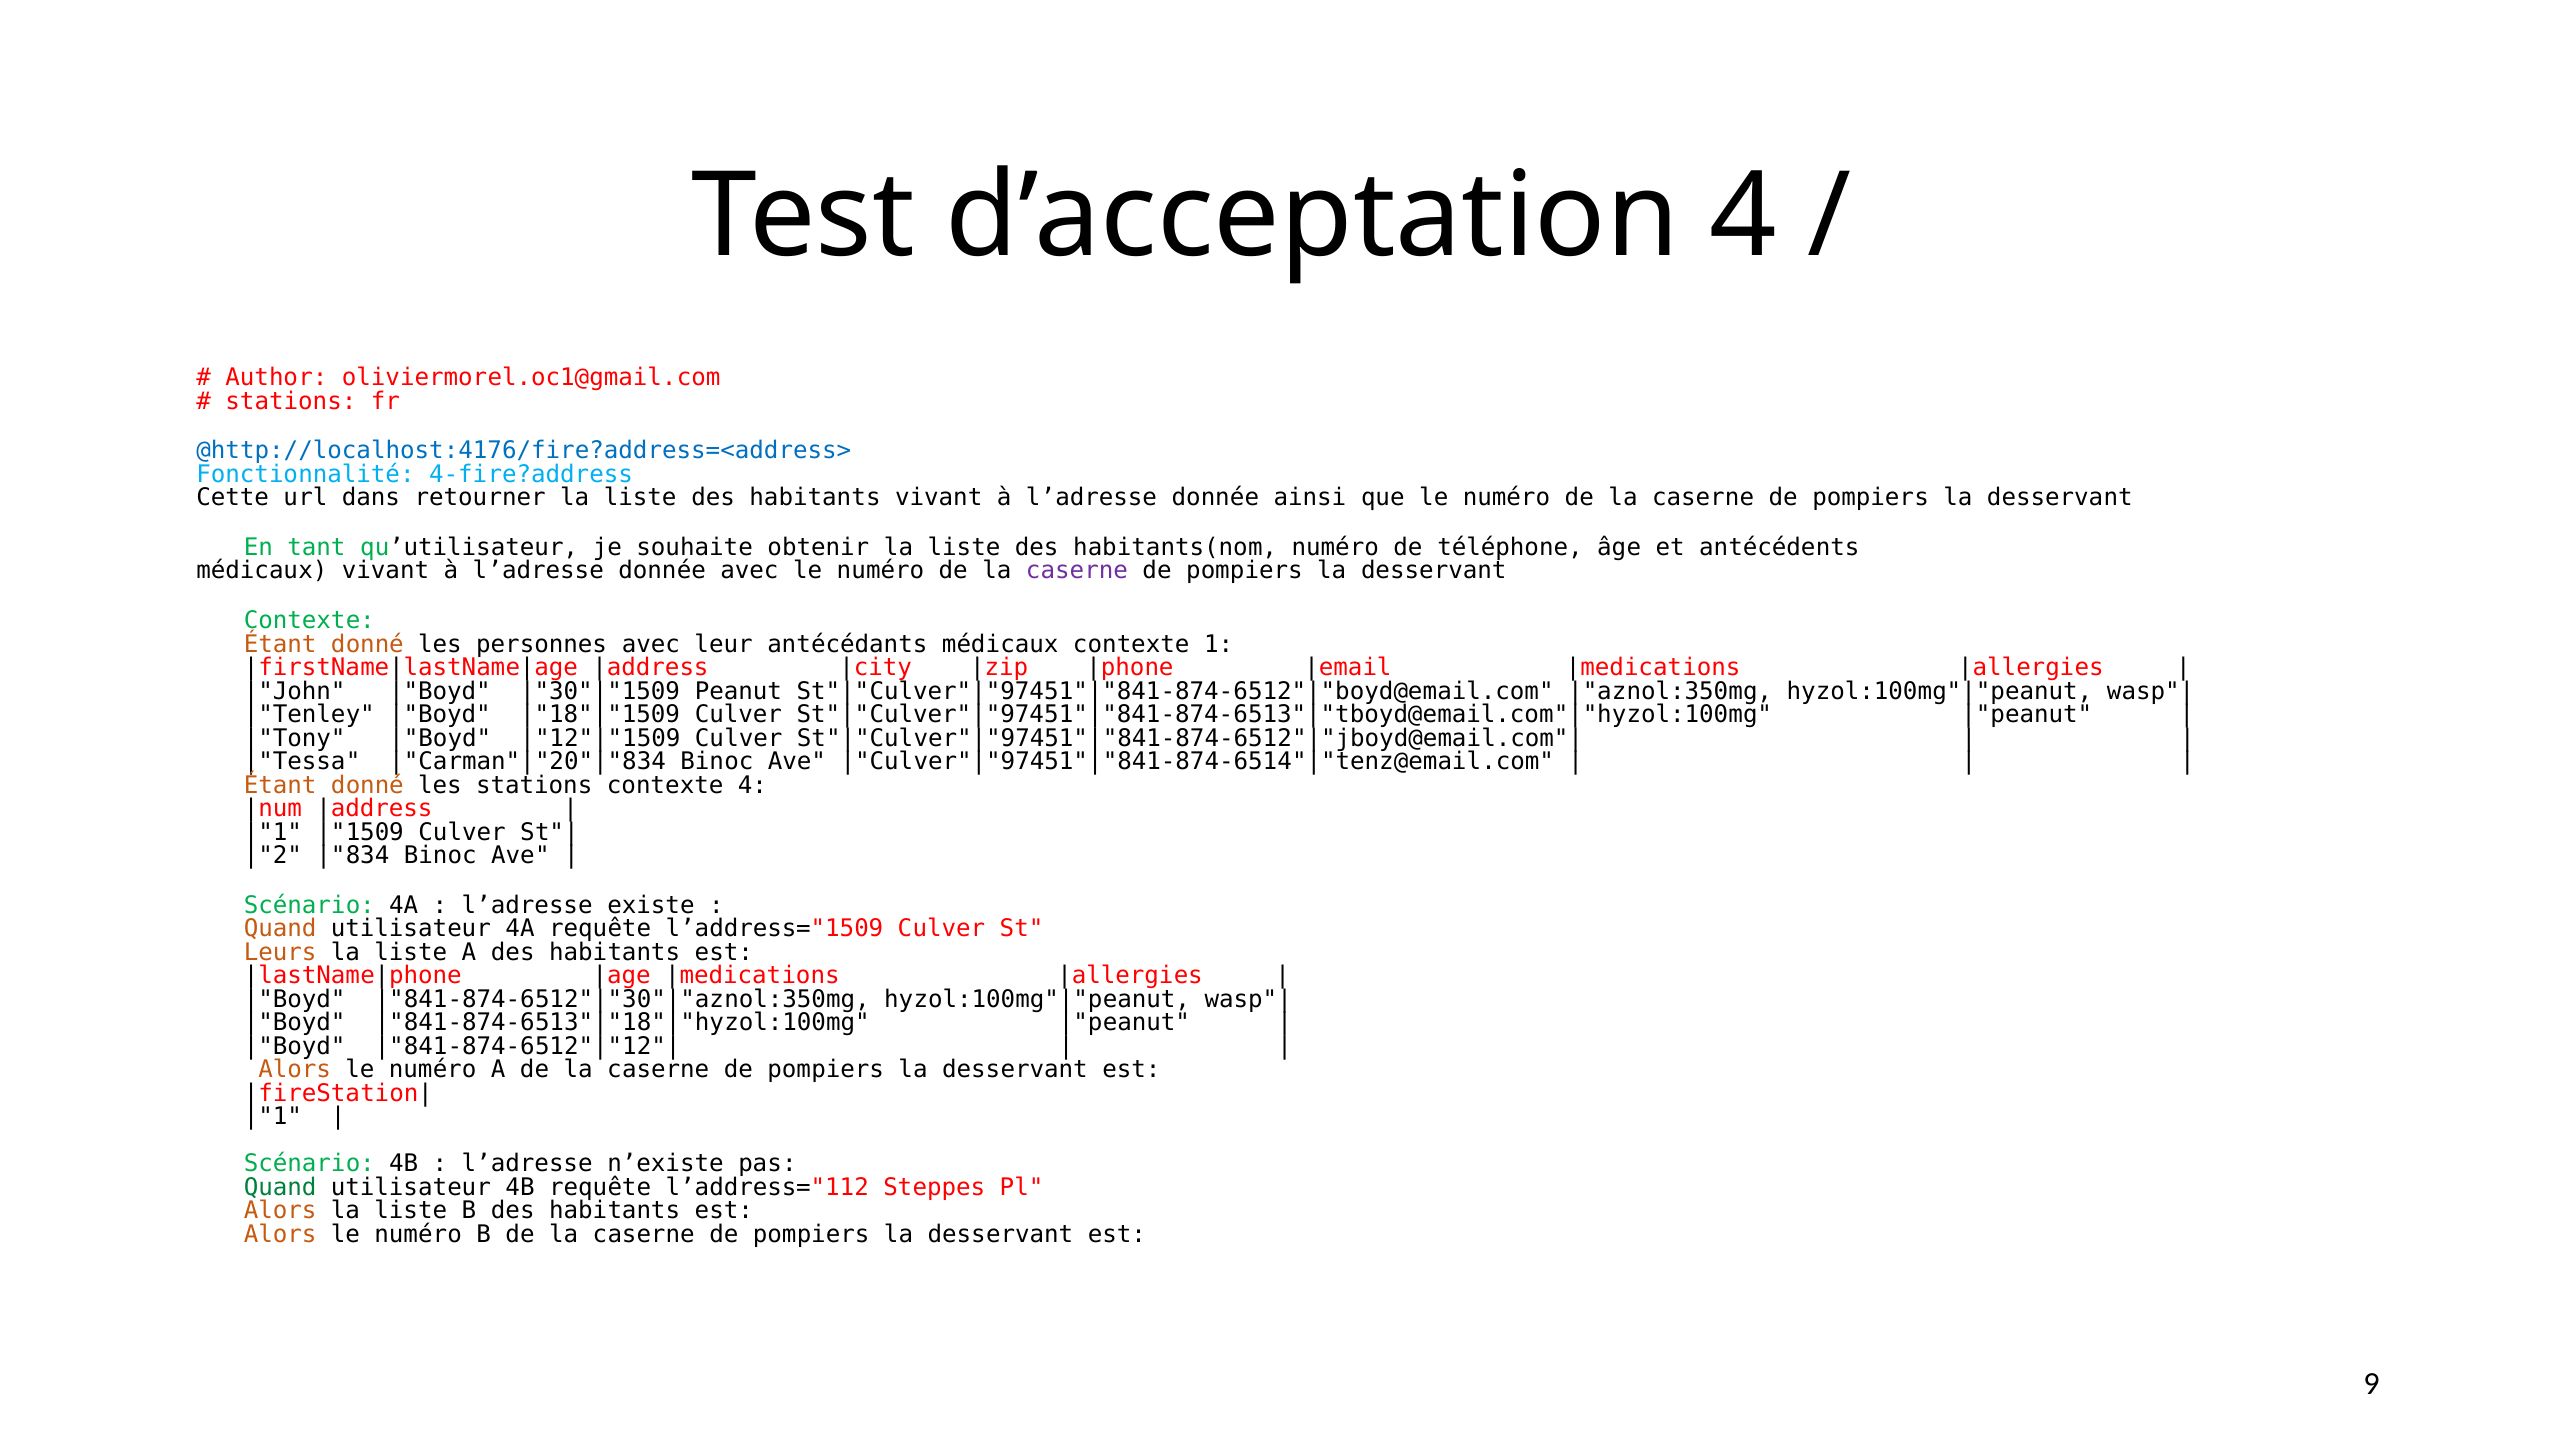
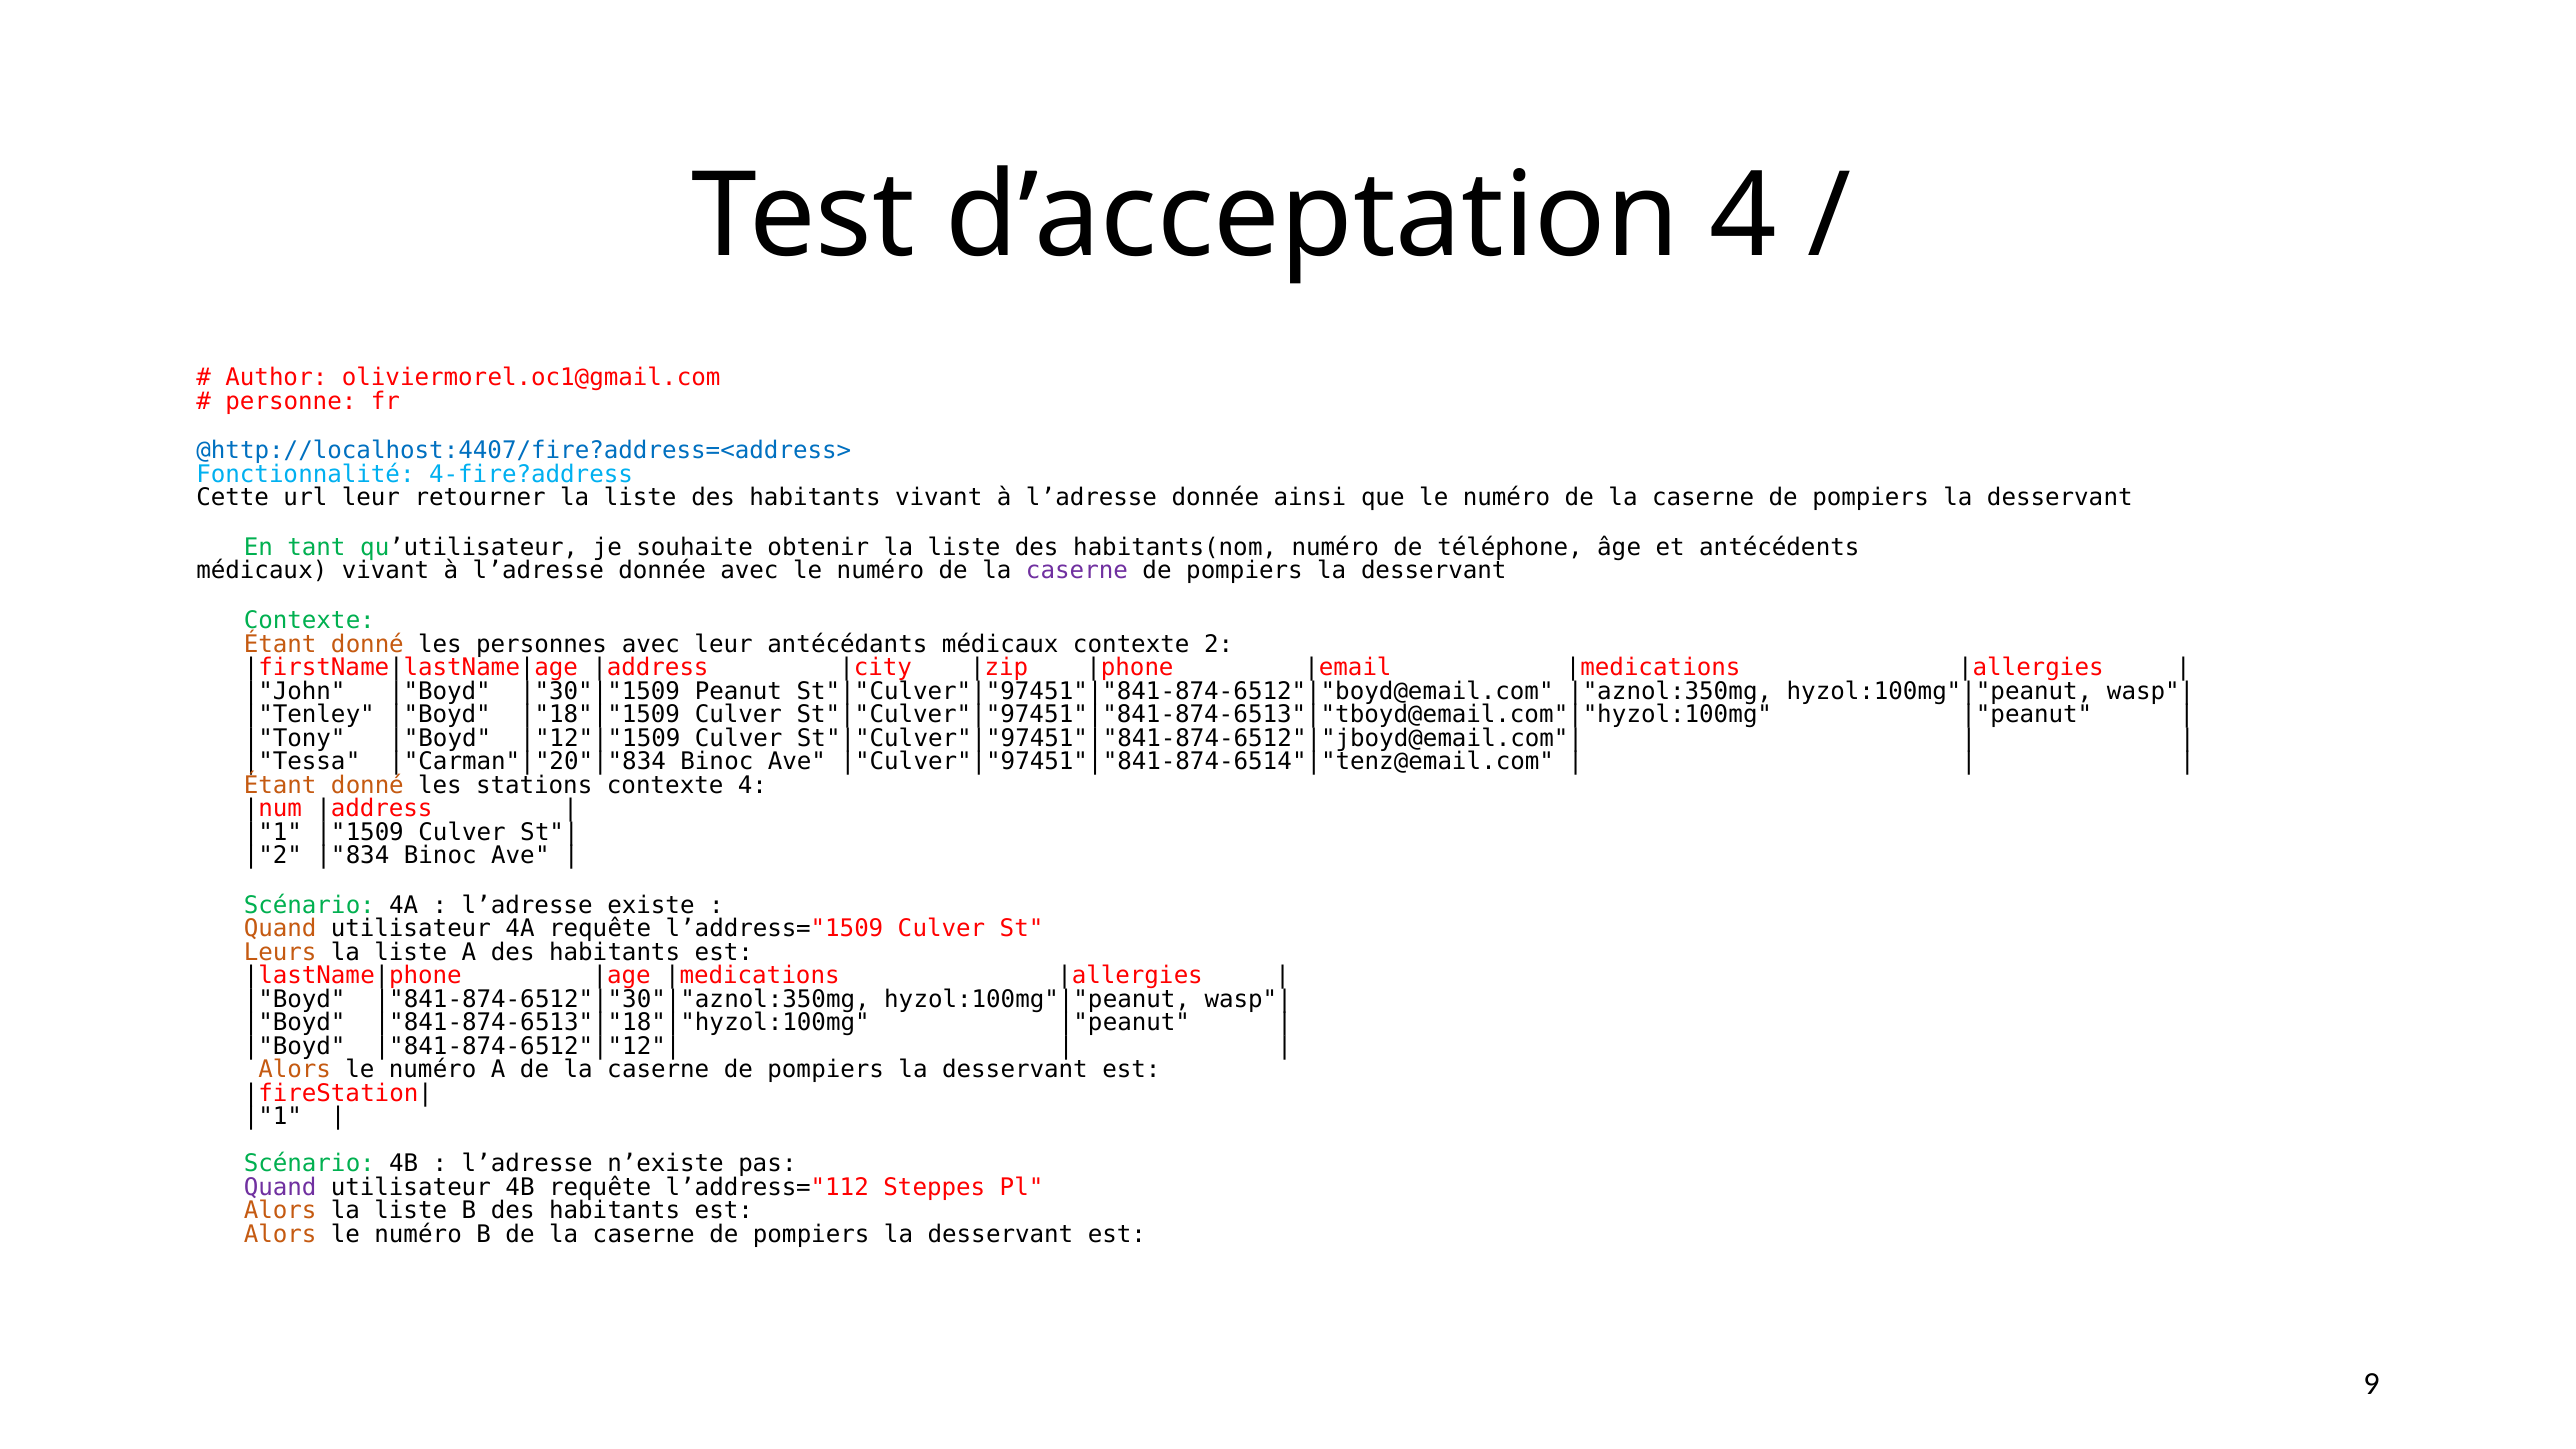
stations at (291, 401): stations -> personne
@http://localhost:4176/fire?address=<address>: @http://localhost:4176/fire?address=<address> -> @http://localhost:4407/fire?address=<address>
url dans: dans -> leur
1: 1 -> 2
Quand at (280, 1187) colour: green -> purple
